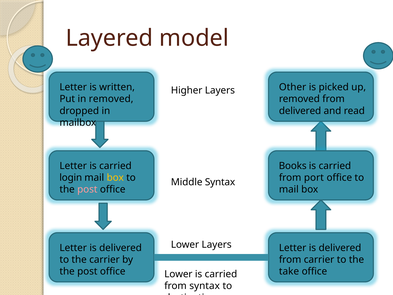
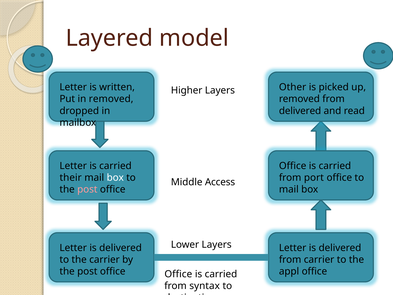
Books at (293, 166): Books -> Office
login: login -> their
box at (115, 177) colour: yellow -> white
Middle Syntax: Syntax -> Access
take: take -> appl
Lower at (178, 274): Lower -> Office
